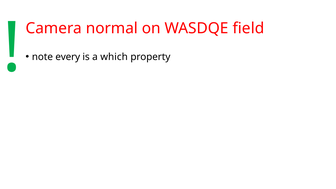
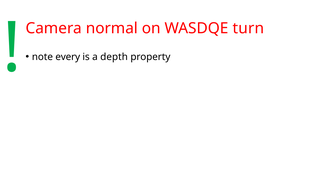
field: field -> turn
which: which -> depth
